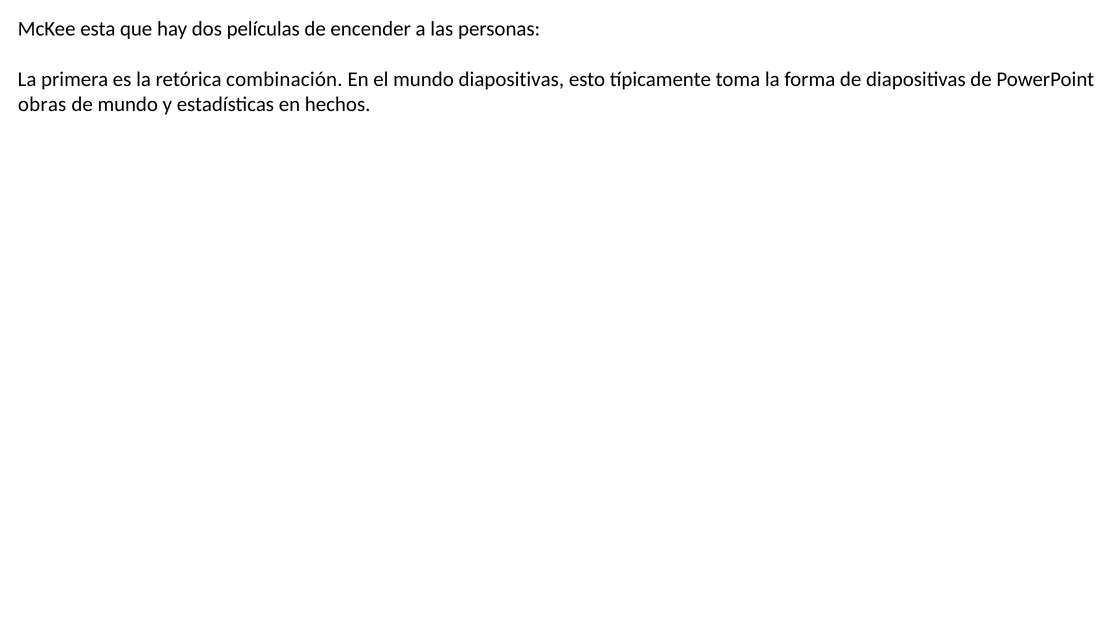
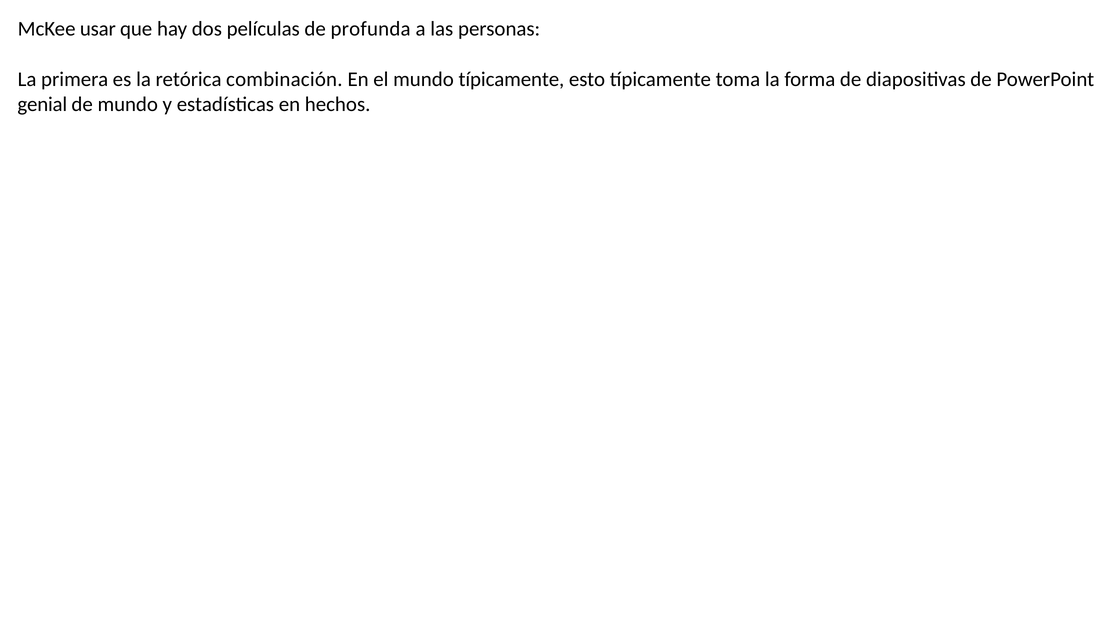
esta: esta -> usar
encender: encender -> profunda
mundo diapositivas: diapositivas -> típicamente
obras: obras -> genial
